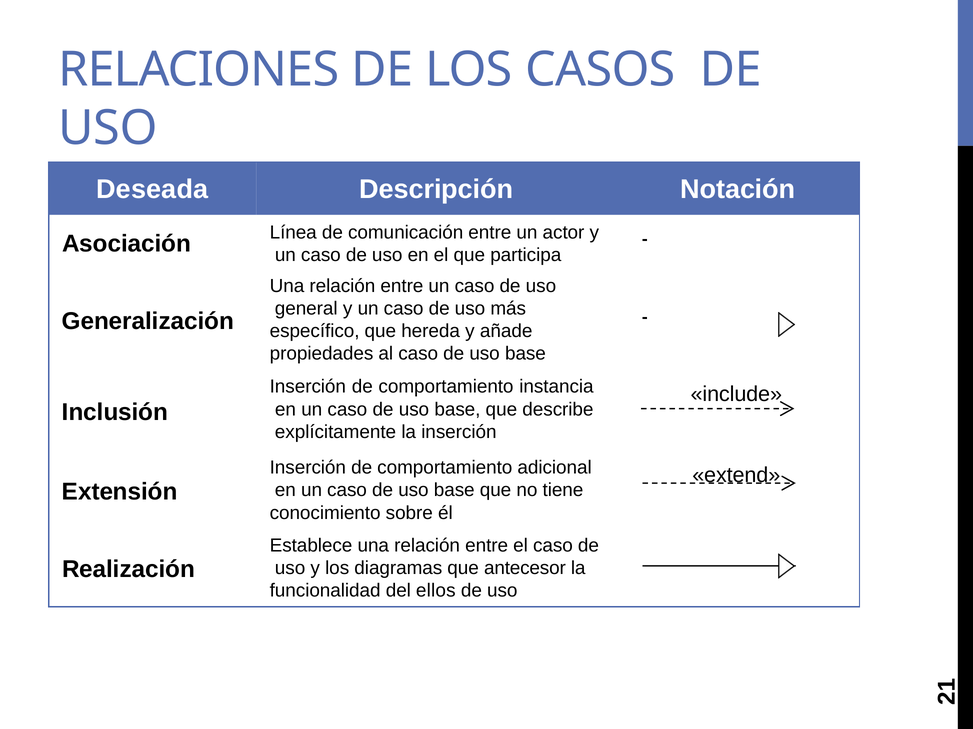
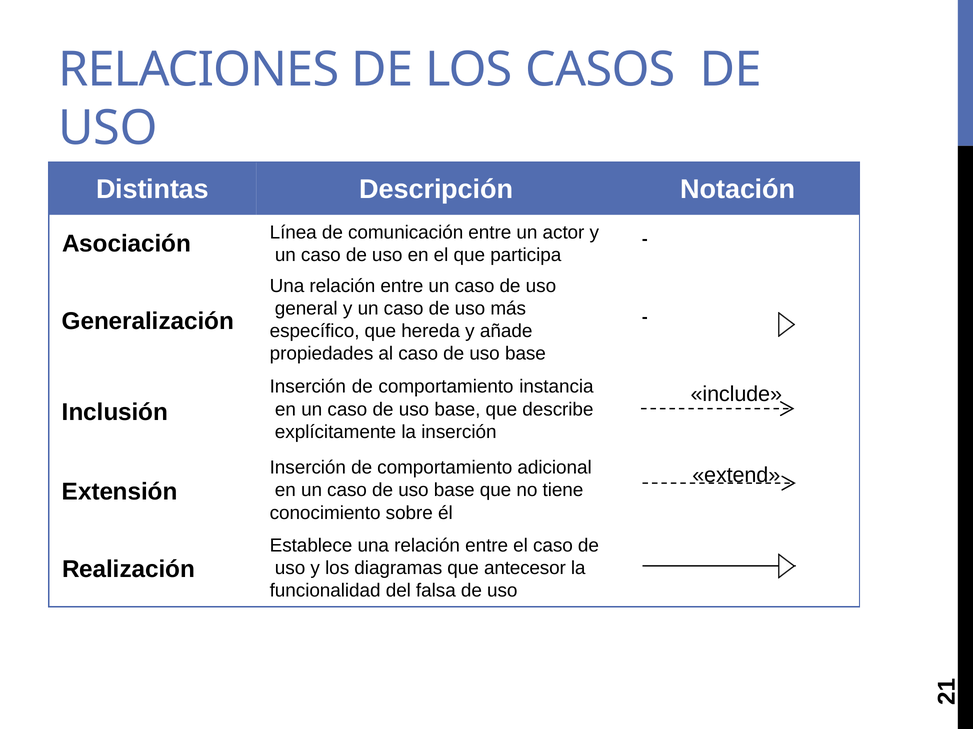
Deseada: Deseada -> Distintas
ellos: ellos -> falsa
